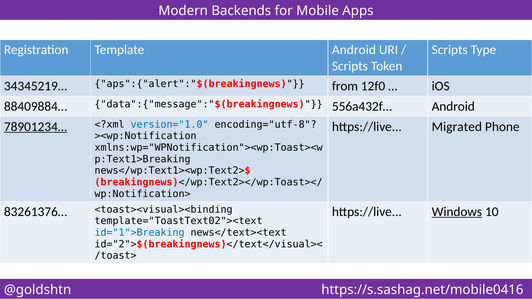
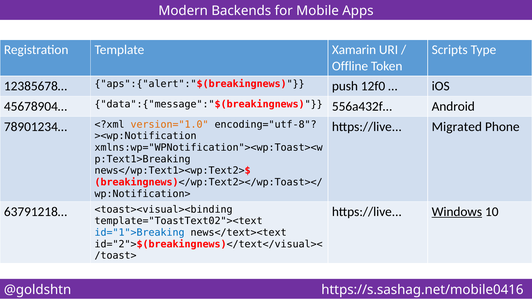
Template Android: Android -> Xamarin
Scripts at (350, 66): Scripts -> Offline
34345219…: 34345219… -> 12385678…
from: from -> push
88409884…: 88409884… -> 45678904…
78901234… underline: present -> none
version="1.0 colour: blue -> orange
83261376…: 83261376… -> 63791218…
